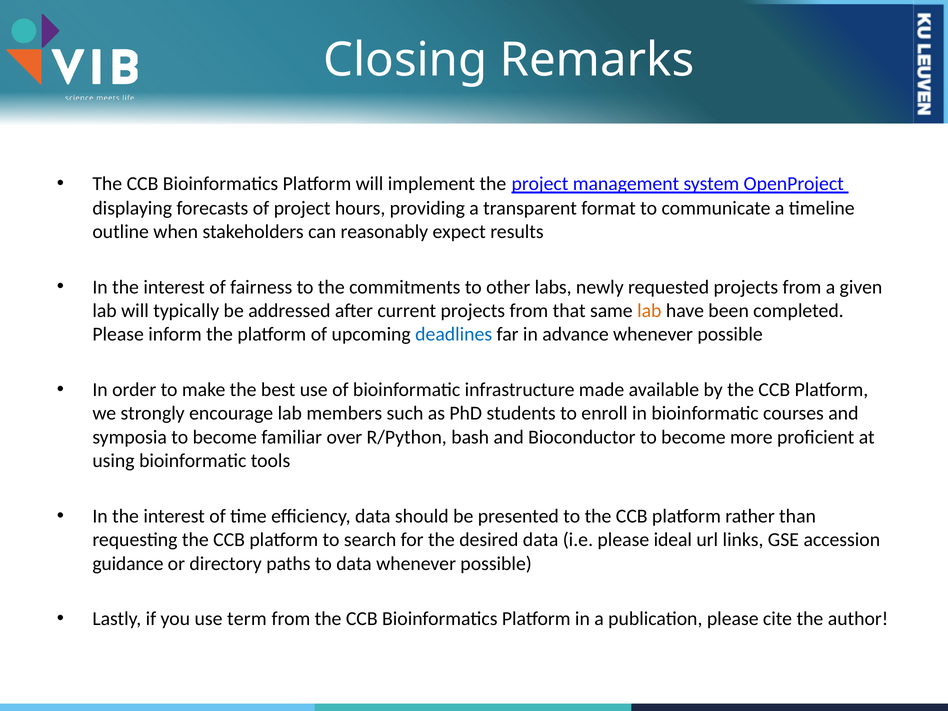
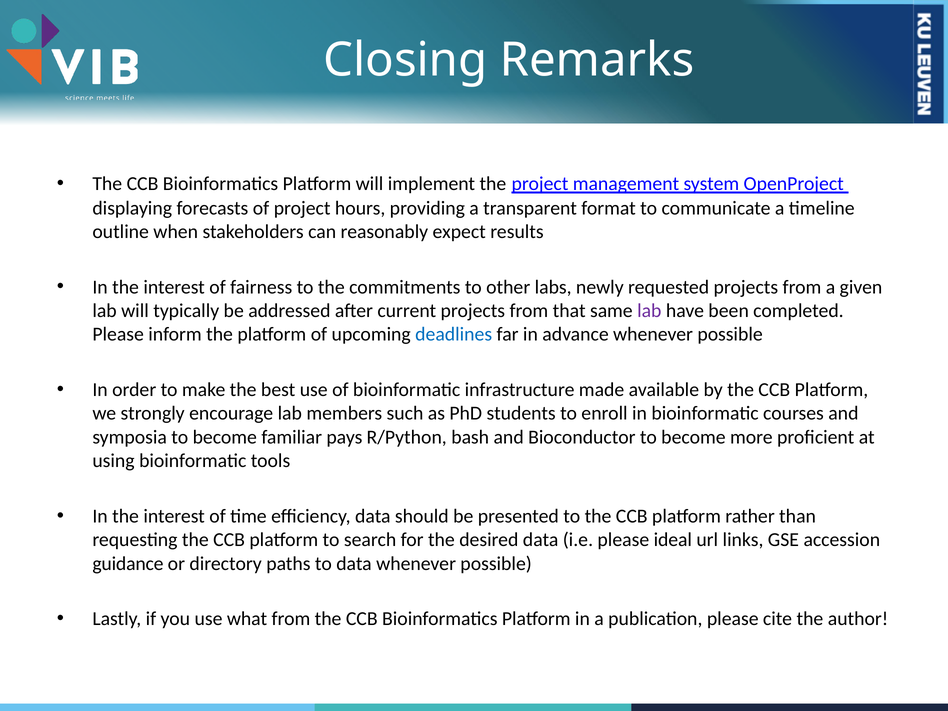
lab at (649, 311) colour: orange -> purple
over: over -> pays
term: term -> what
